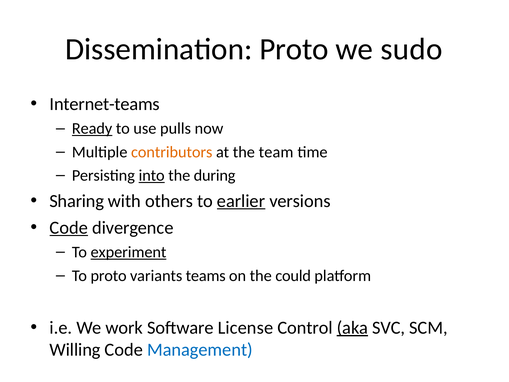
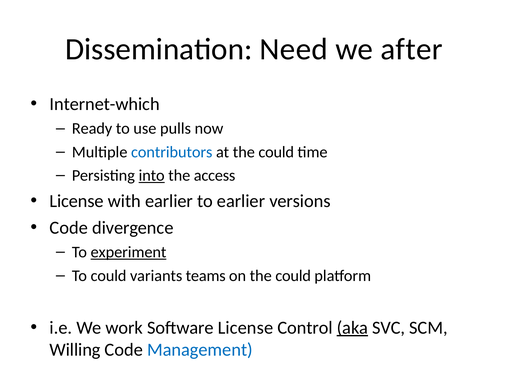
Dissemination Proto: Proto -> Need
sudo: sudo -> after
Internet-teams: Internet-teams -> Internet-which
Ready underline: present -> none
contributors colour: orange -> blue
at the team: team -> could
during: during -> access
Sharing at (77, 201): Sharing -> License
with others: others -> earlier
earlier at (241, 201) underline: present -> none
Code at (69, 227) underline: present -> none
To proto: proto -> could
